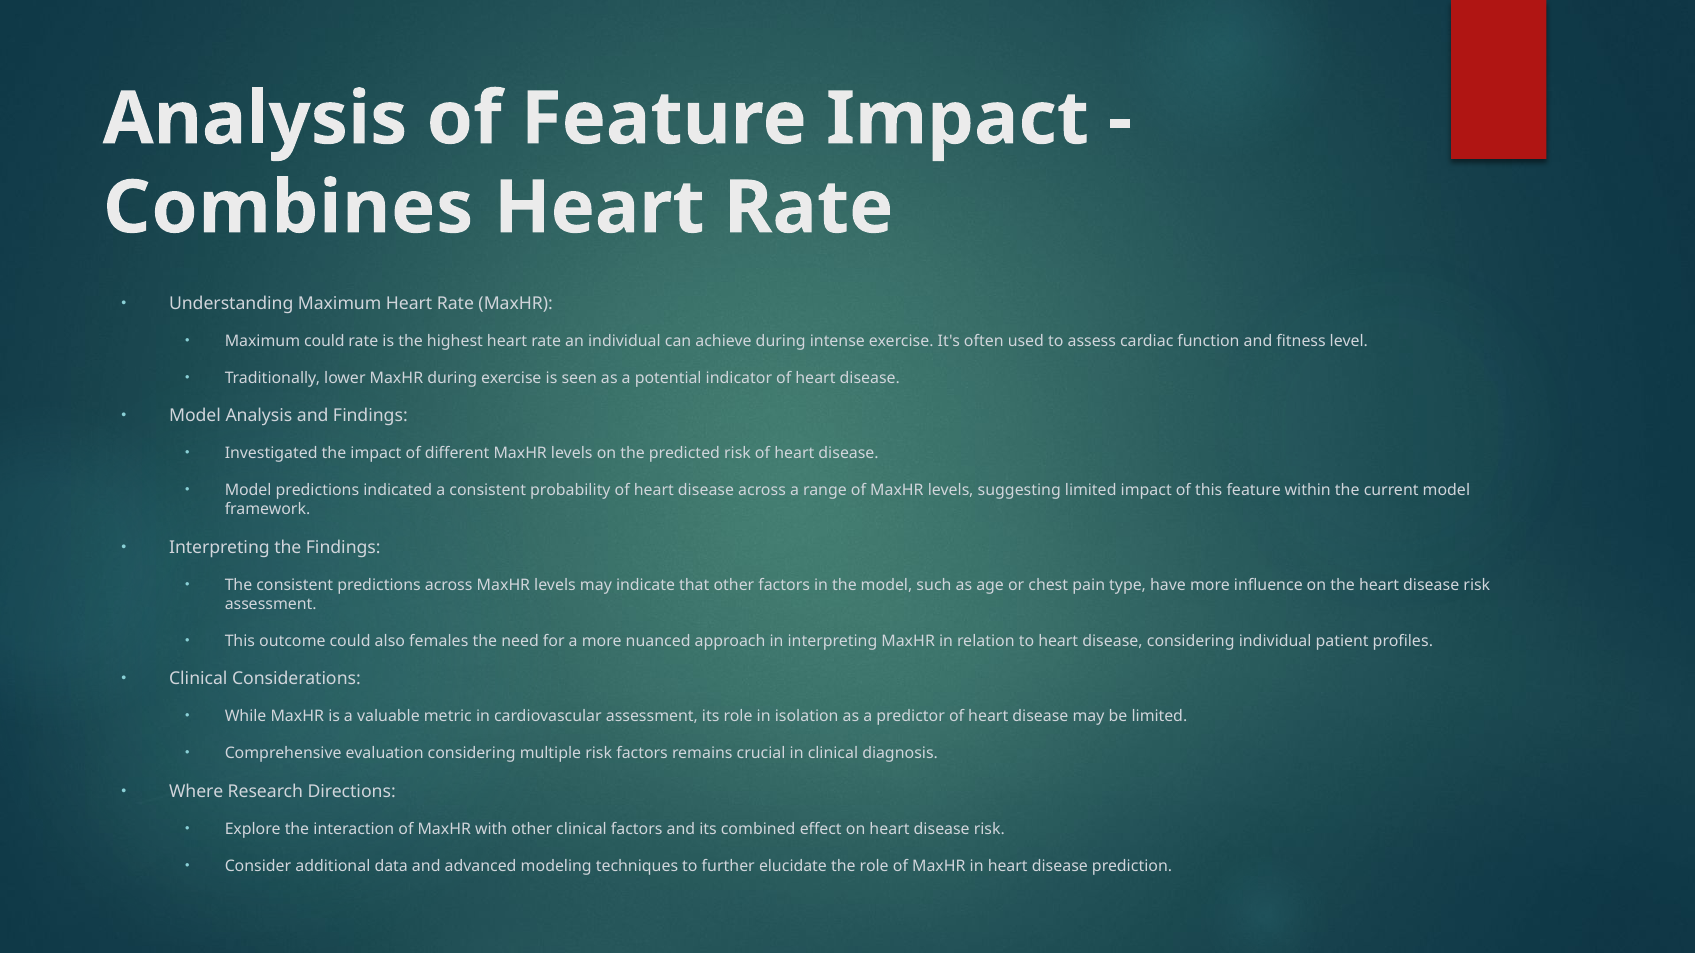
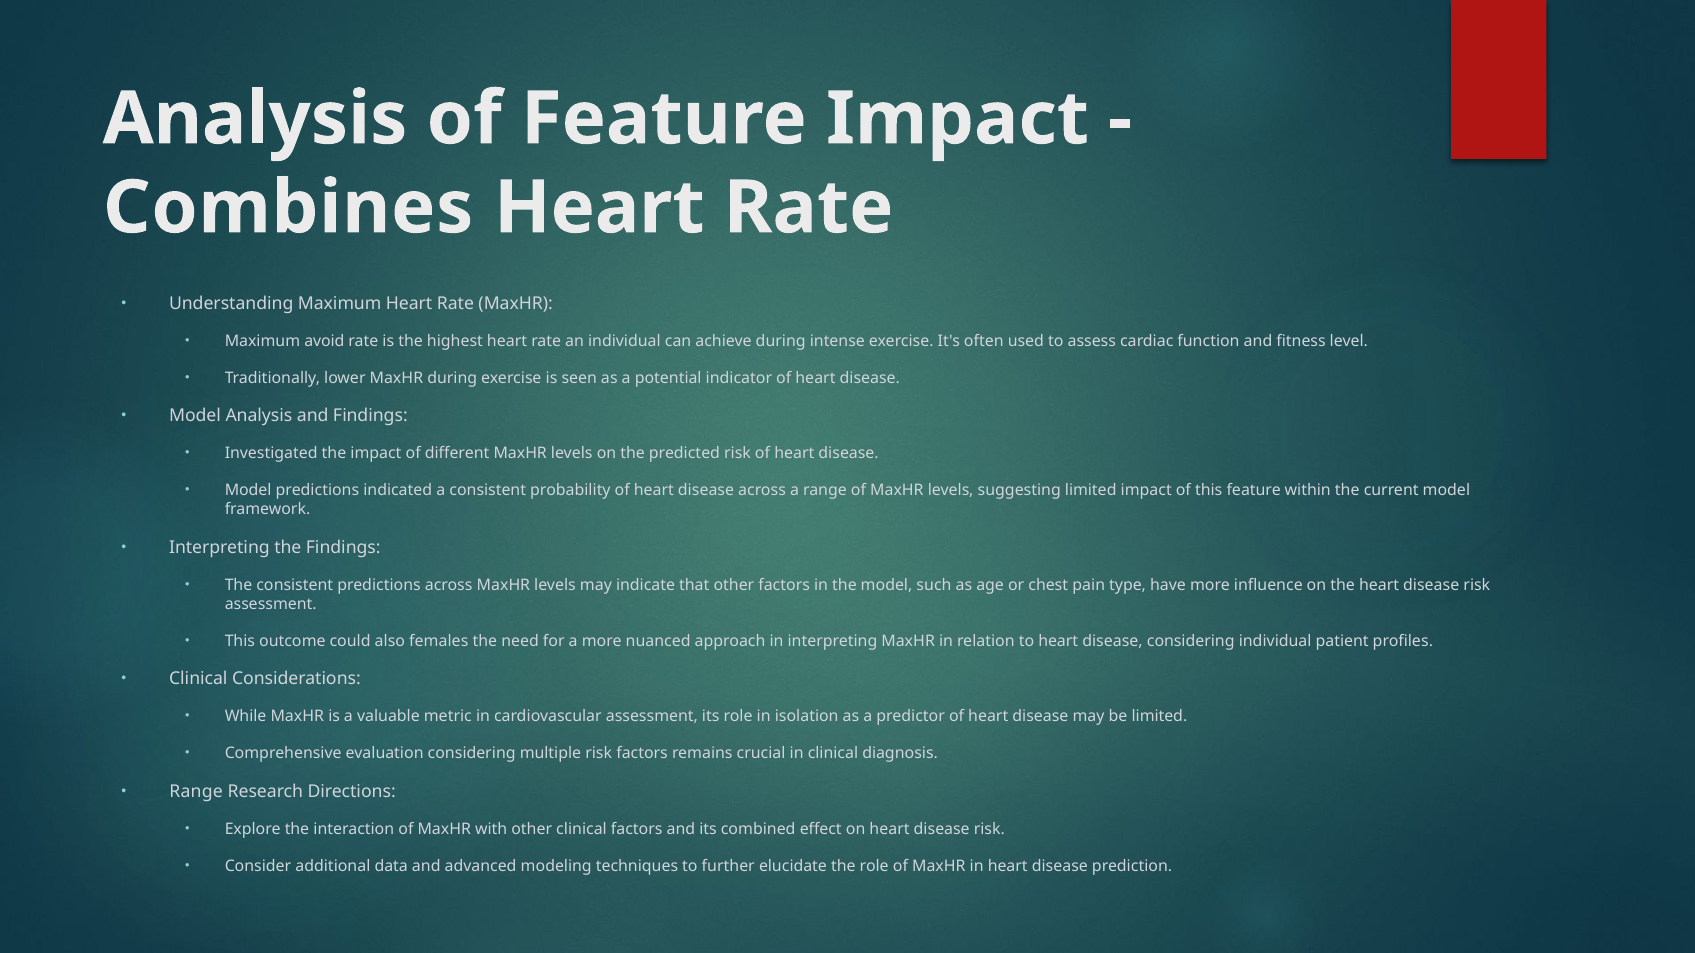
Maximum could: could -> avoid
Where at (196, 792): Where -> Range
